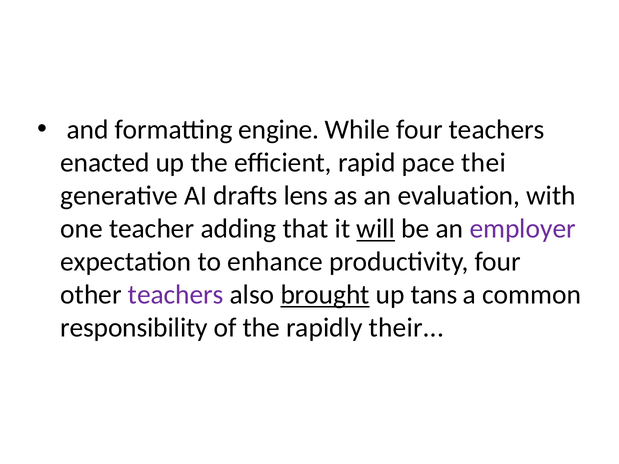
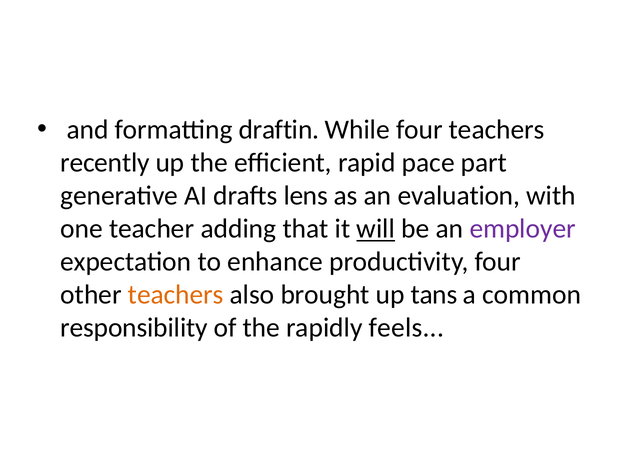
engine: engine -> draftin
enacted: enacted -> recently
thei: thei -> part
teachers at (176, 295) colour: purple -> orange
brought underline: present -> none
their: their -> feels
